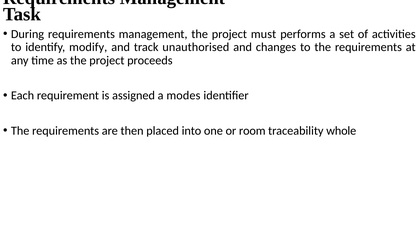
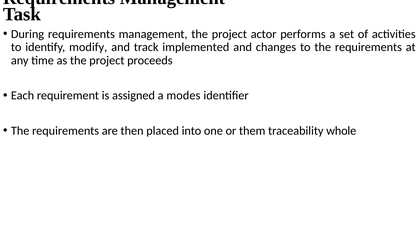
must: must -> actor
unauthorised: unauthorised -> implemented
room: room -> them
